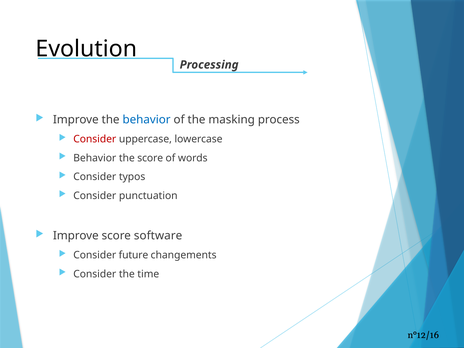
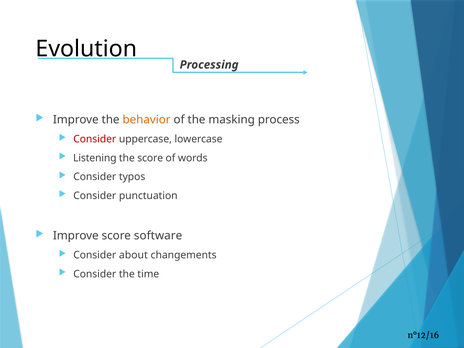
behavior at (147, 120) colour: blue -> orange
Behavior at (95, 158): Behavior -> Listening
future: future -> about
